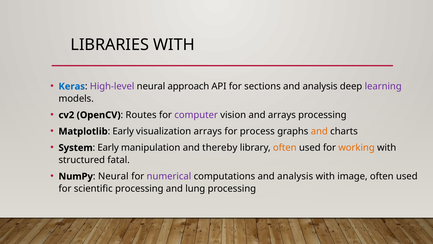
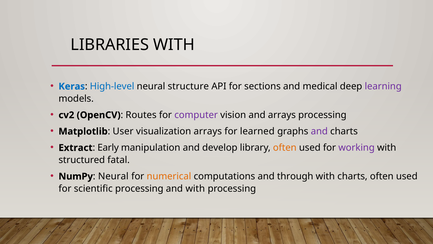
High-level colour: purple -> blue
approach: approach -> structure
analysis at (320, 86): analysis -> medical
Early at (123, 131): Early -> User
process: process -> learned
and at (319, 131) colour: orange -> purple
System: System -> Extract
thereby: thereby -> develop
working colour: orange -> purple
numerical colour: purple -> orange
computations and analysis: analysis -> through
with image: image -> charts
and lung: lung -> with
